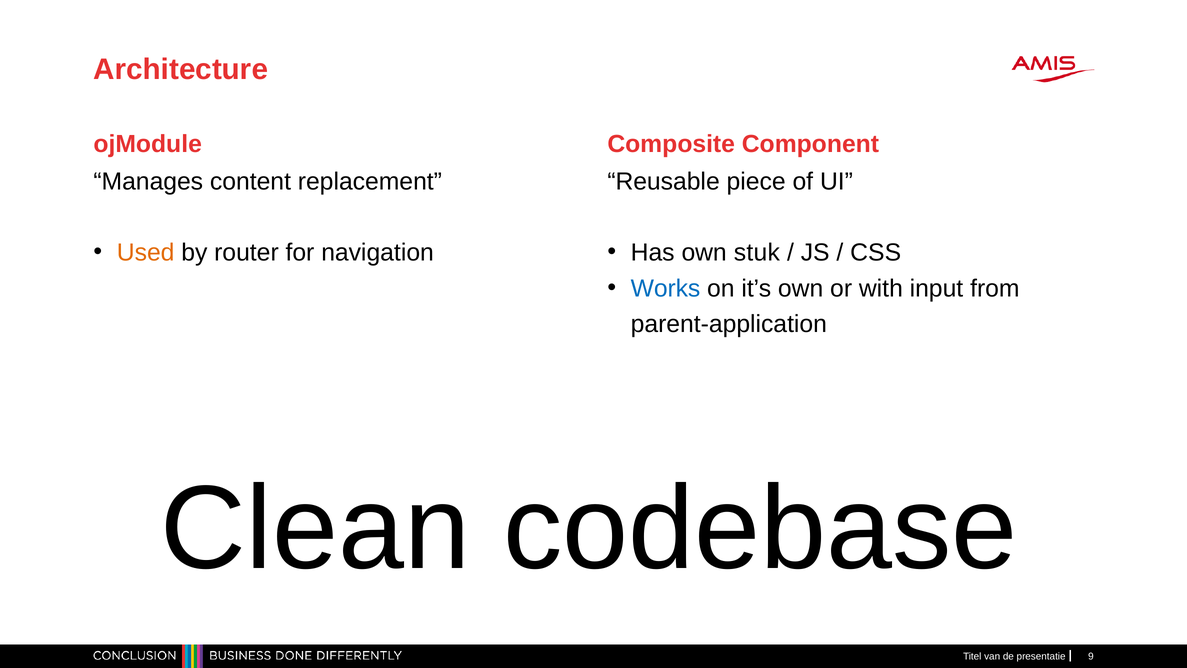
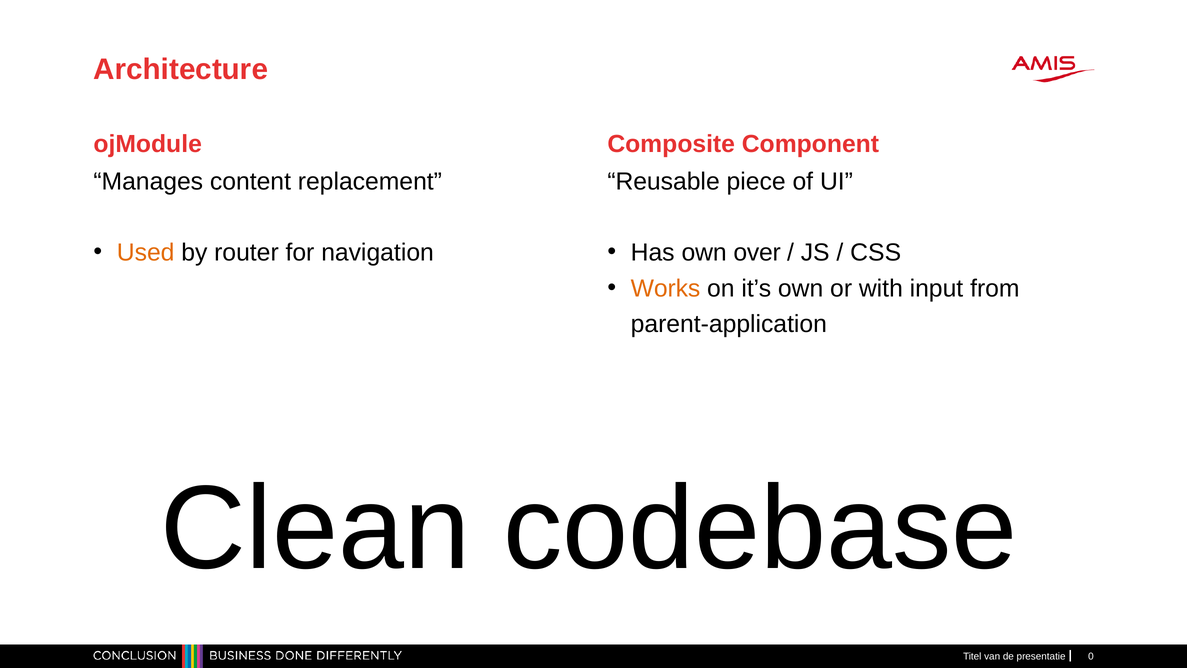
stuk: stuk -> over
Works colour: blue -> orange
9: 9 -> 0
